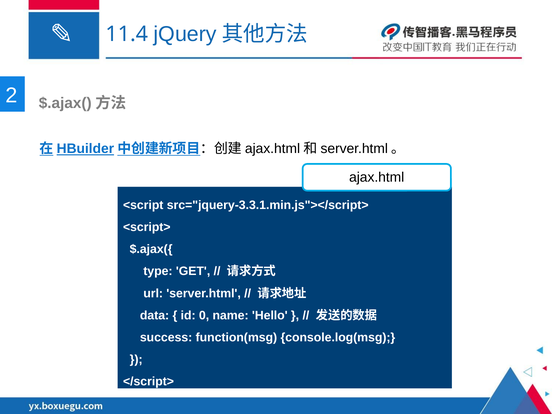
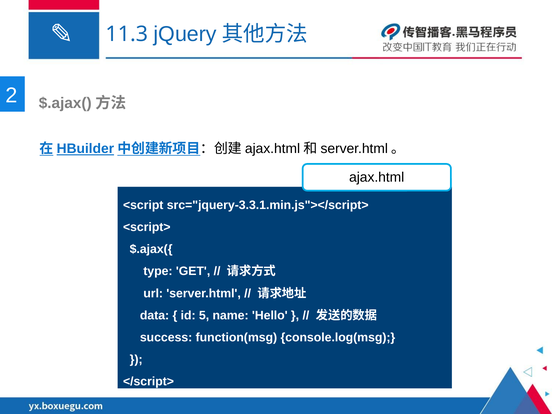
11.4: 11.4 -> 11.3
0: 0 -> 5
